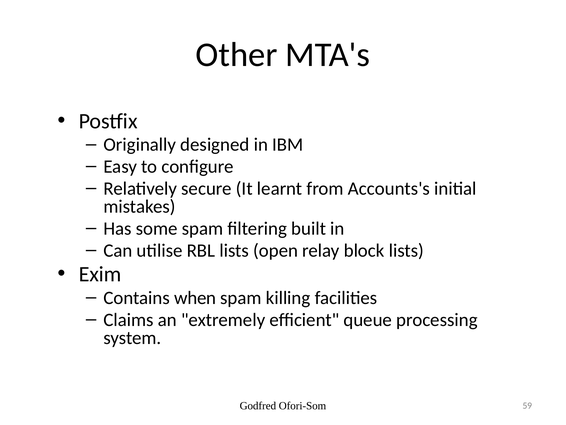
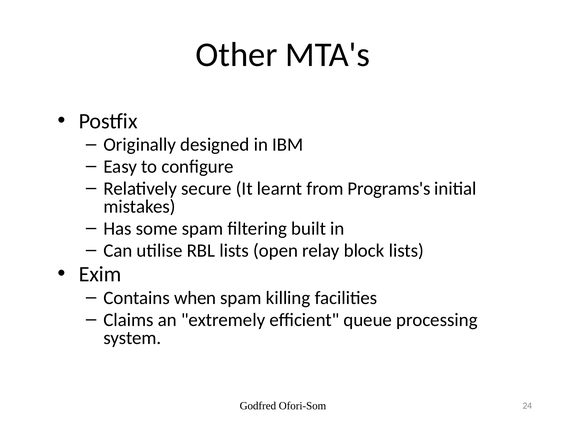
Accounts's: Accounts's -> Programs's
59: 59 -> 24
